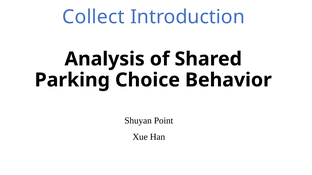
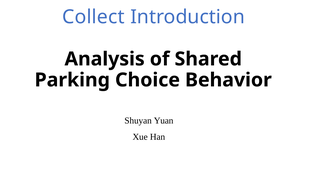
Point: Point -> Yuan
